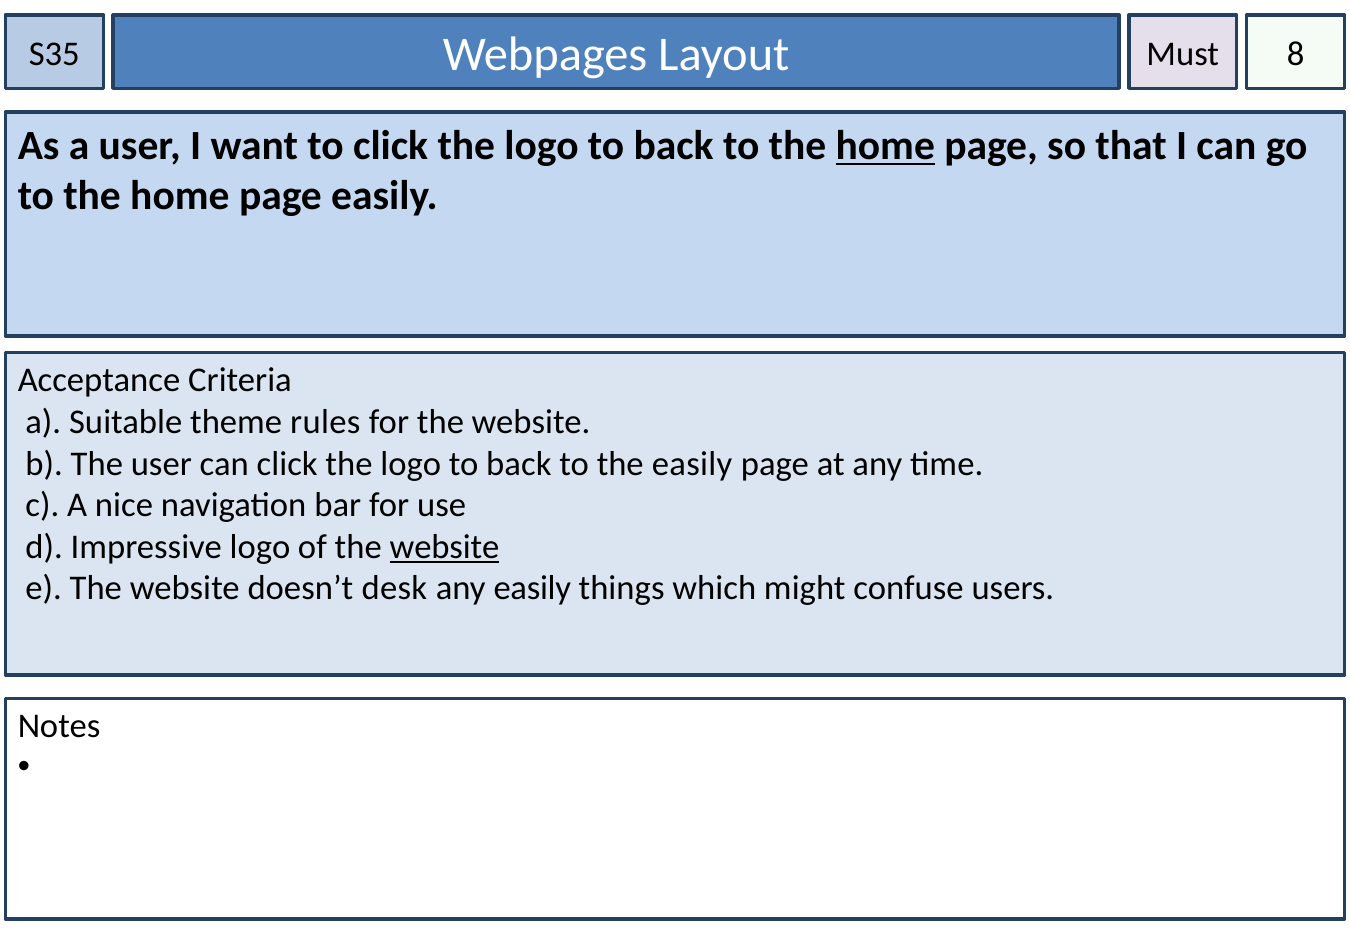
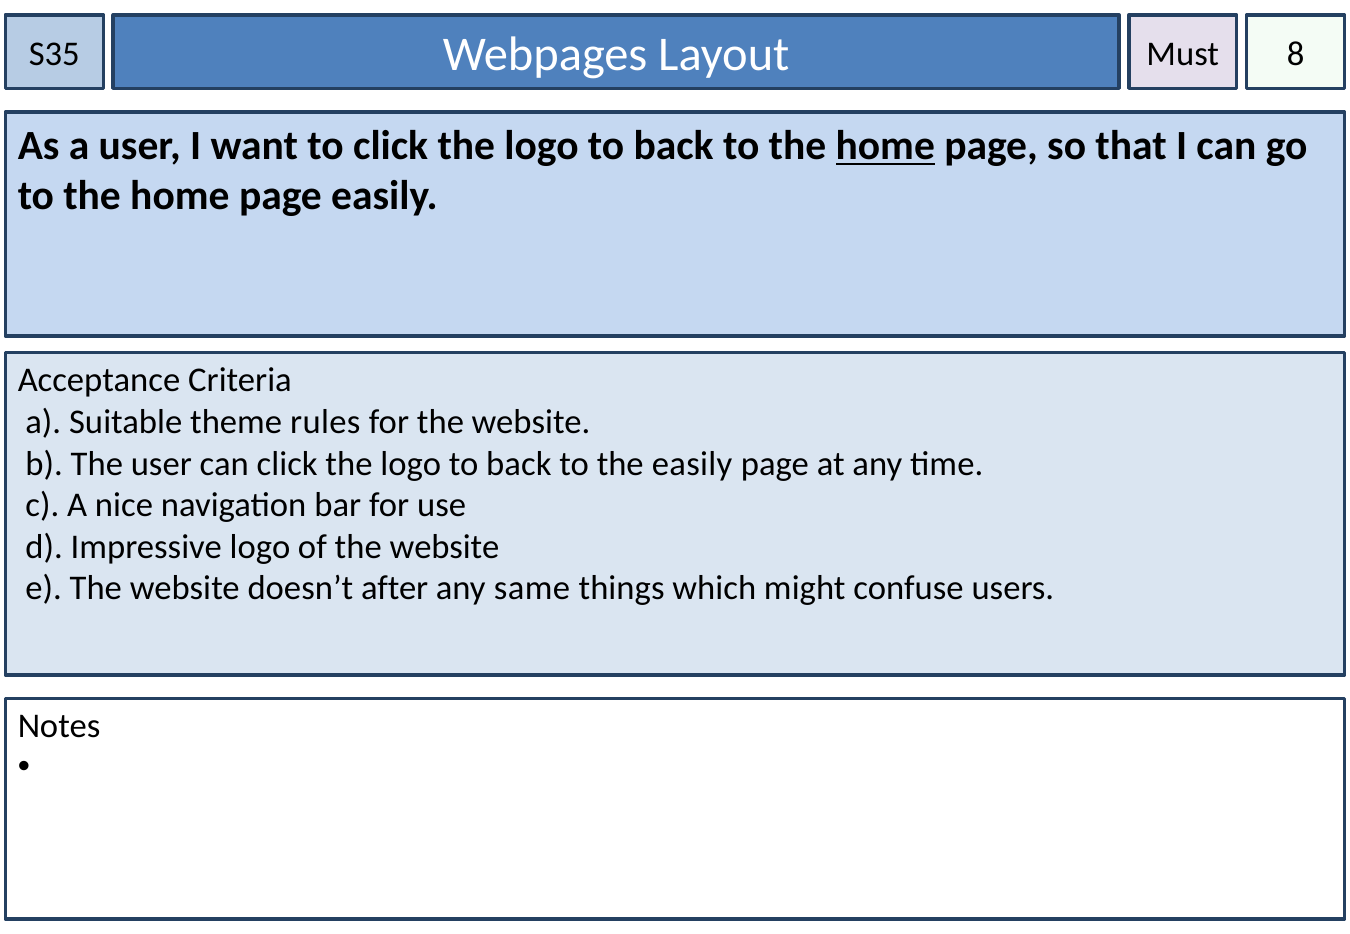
website at (445, 547) underline: present -> none
desk: desk -> after
any easily: easily -> same
